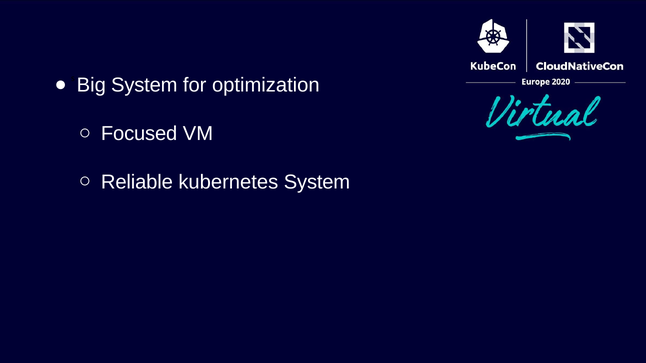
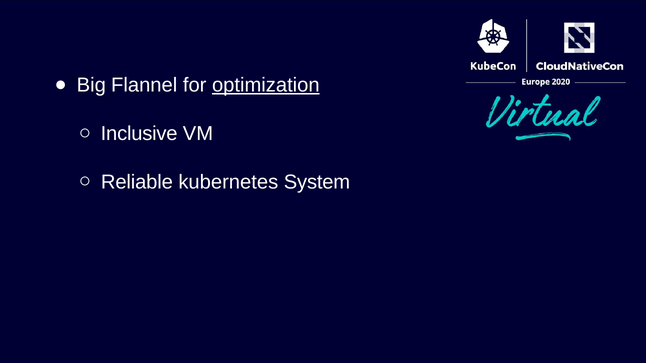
Big System: System -> Flannel
optimization underline: none -> present
Focused: Focused -> Inclusive
